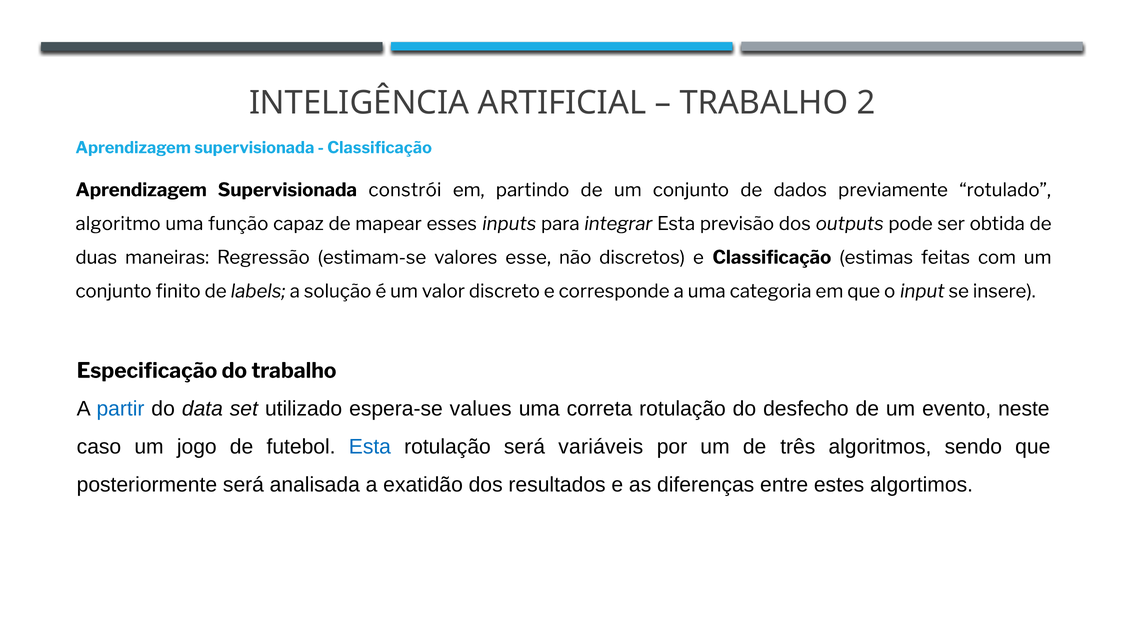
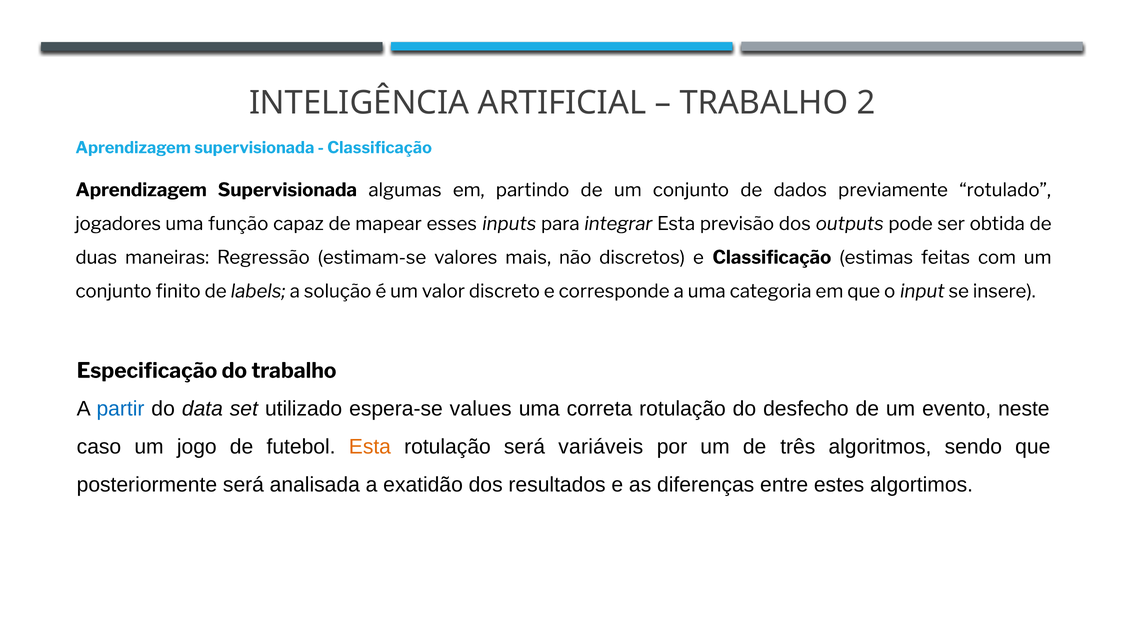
constrói: constrói -> algumas
algoritmo: algoritmo -> jogadores
esse: esse -> mais
Esta at (370, 446) colour: blue -> orange
